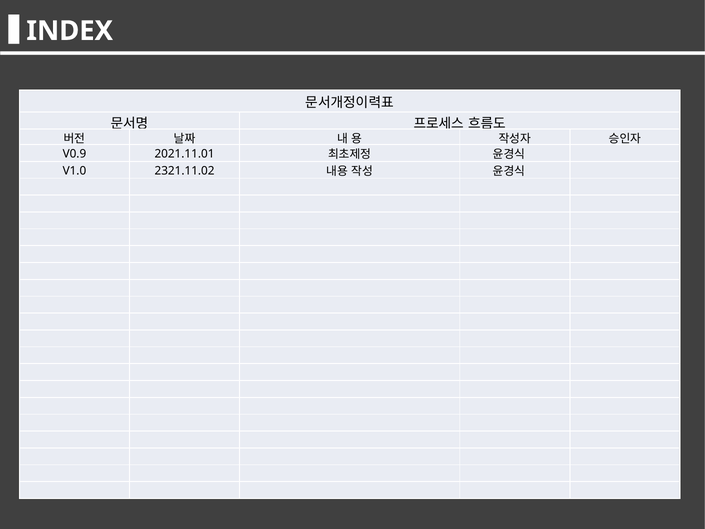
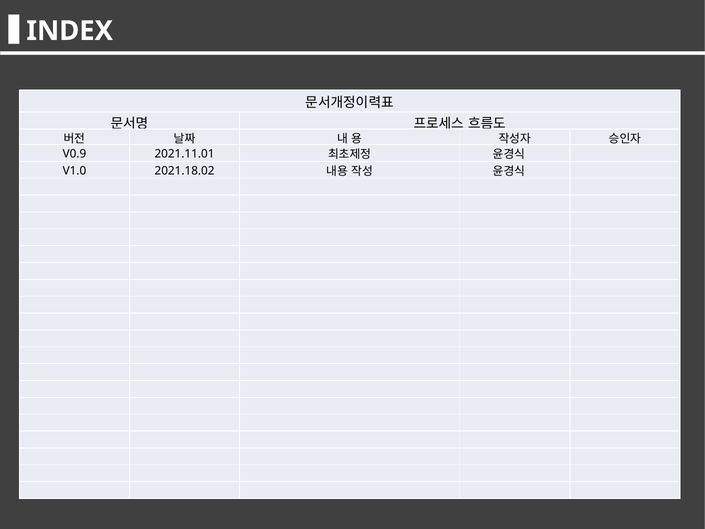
2321.11.02: 2321.11.02 -> 2021.18.02
